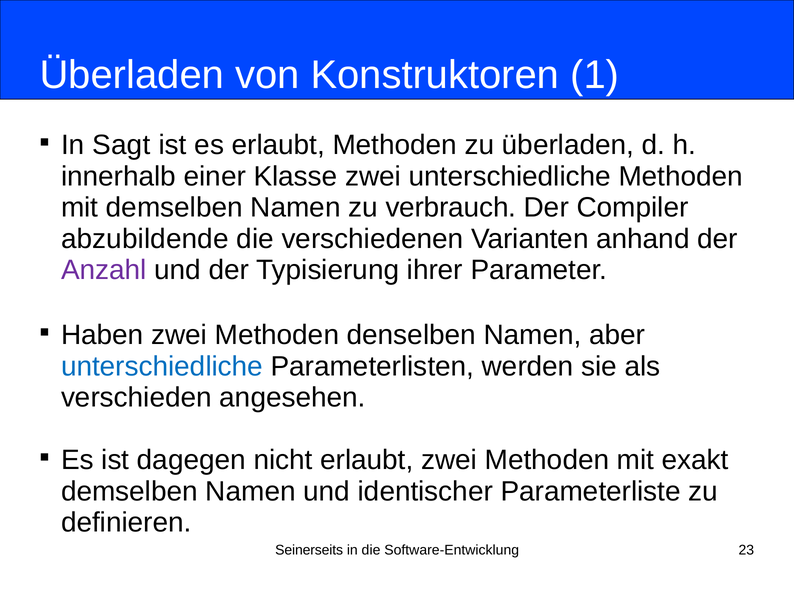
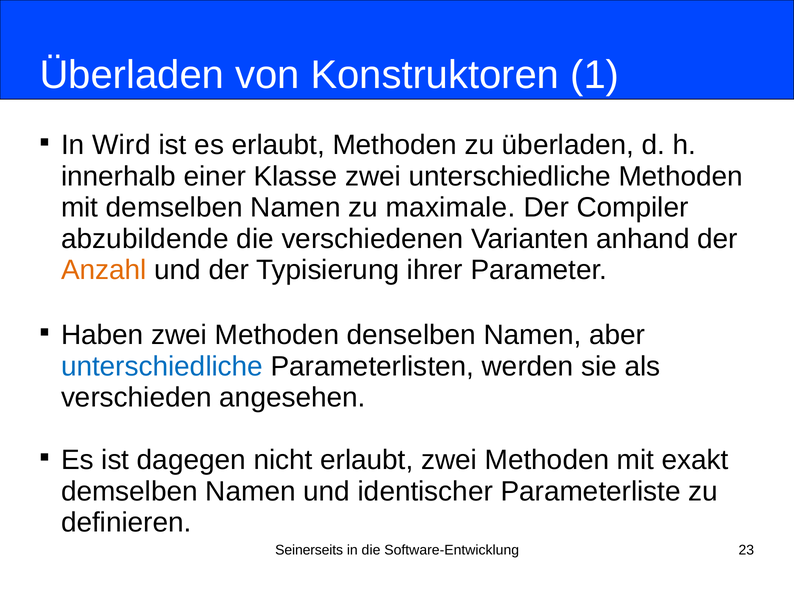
Sagt: Sagt -> Wird
verbrauch: verbrauch -> maximale
Anzahl colour: purple -> orange
